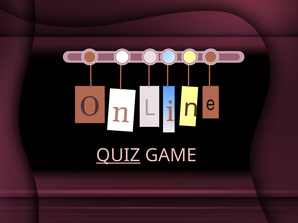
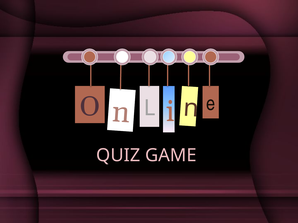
QUIZ underline: present -> none
